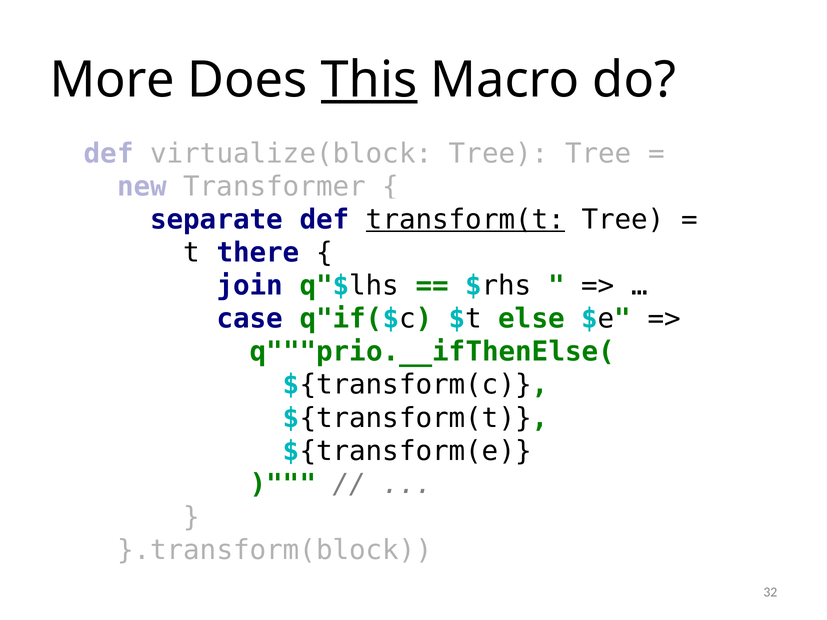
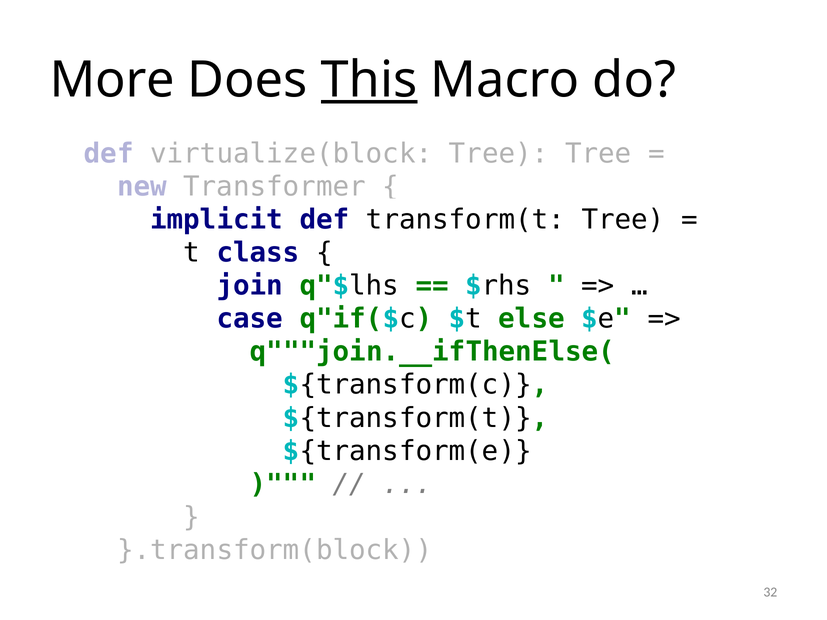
separate: separate -> implicit
transform(t underline: present -> none
there: there -> class
q"""prio.__ifThenElse(: q"""prio.__ifThenElse( -> q"""join.__ifThenElse(
